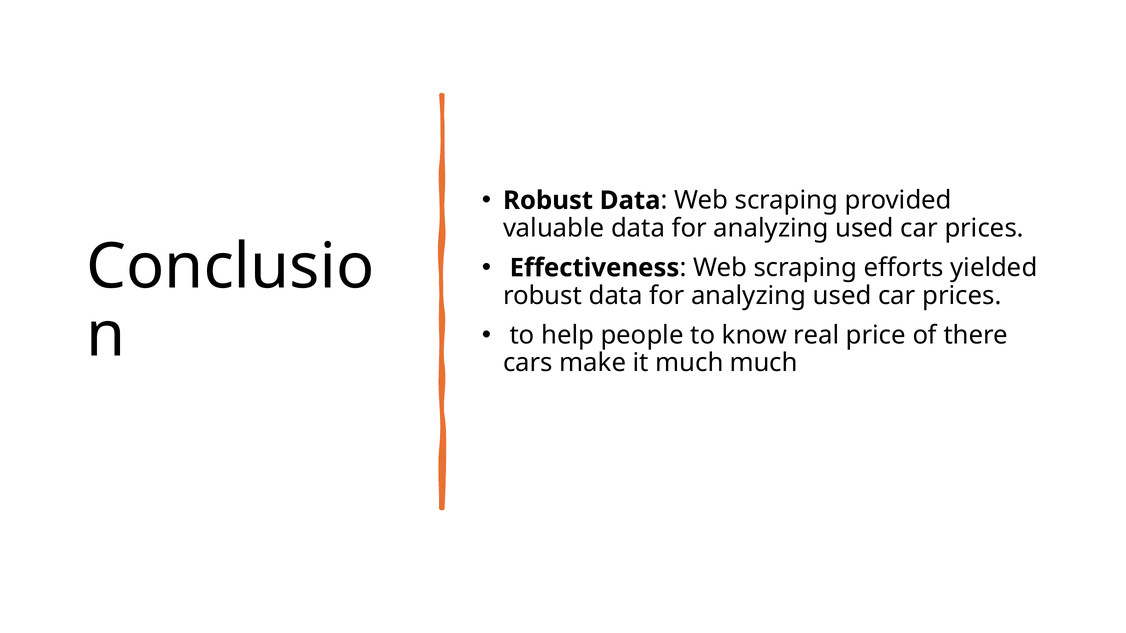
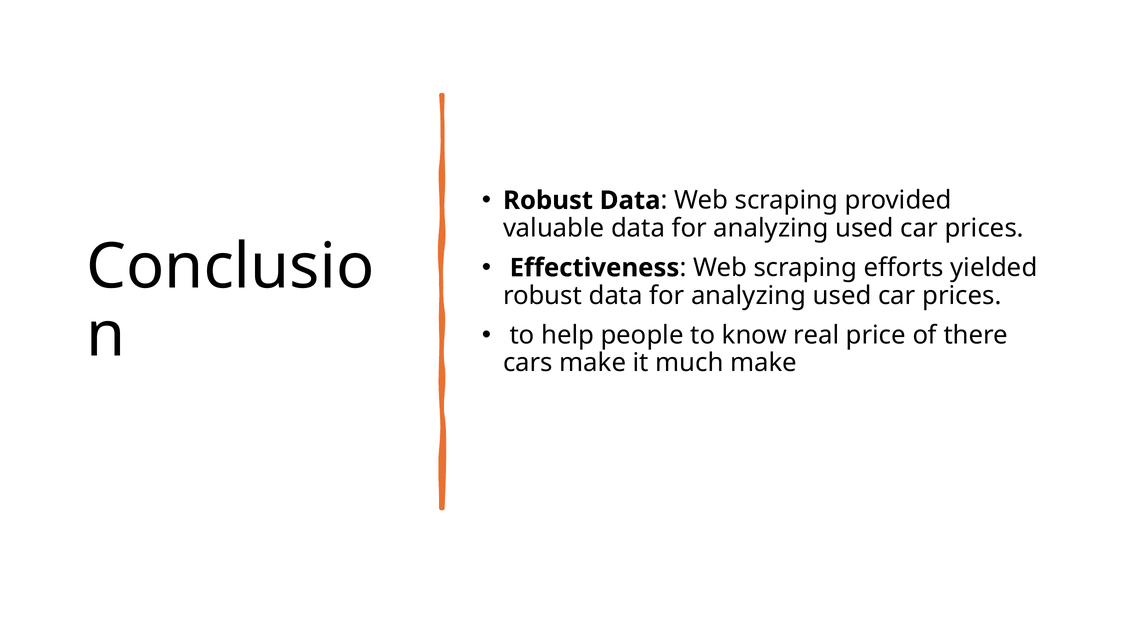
much much: much -> make
